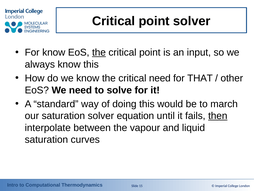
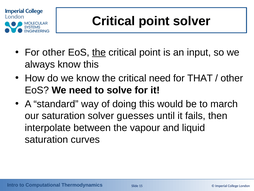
For know: know -> other
equation: equation -> guesses
then underline: present -> none
